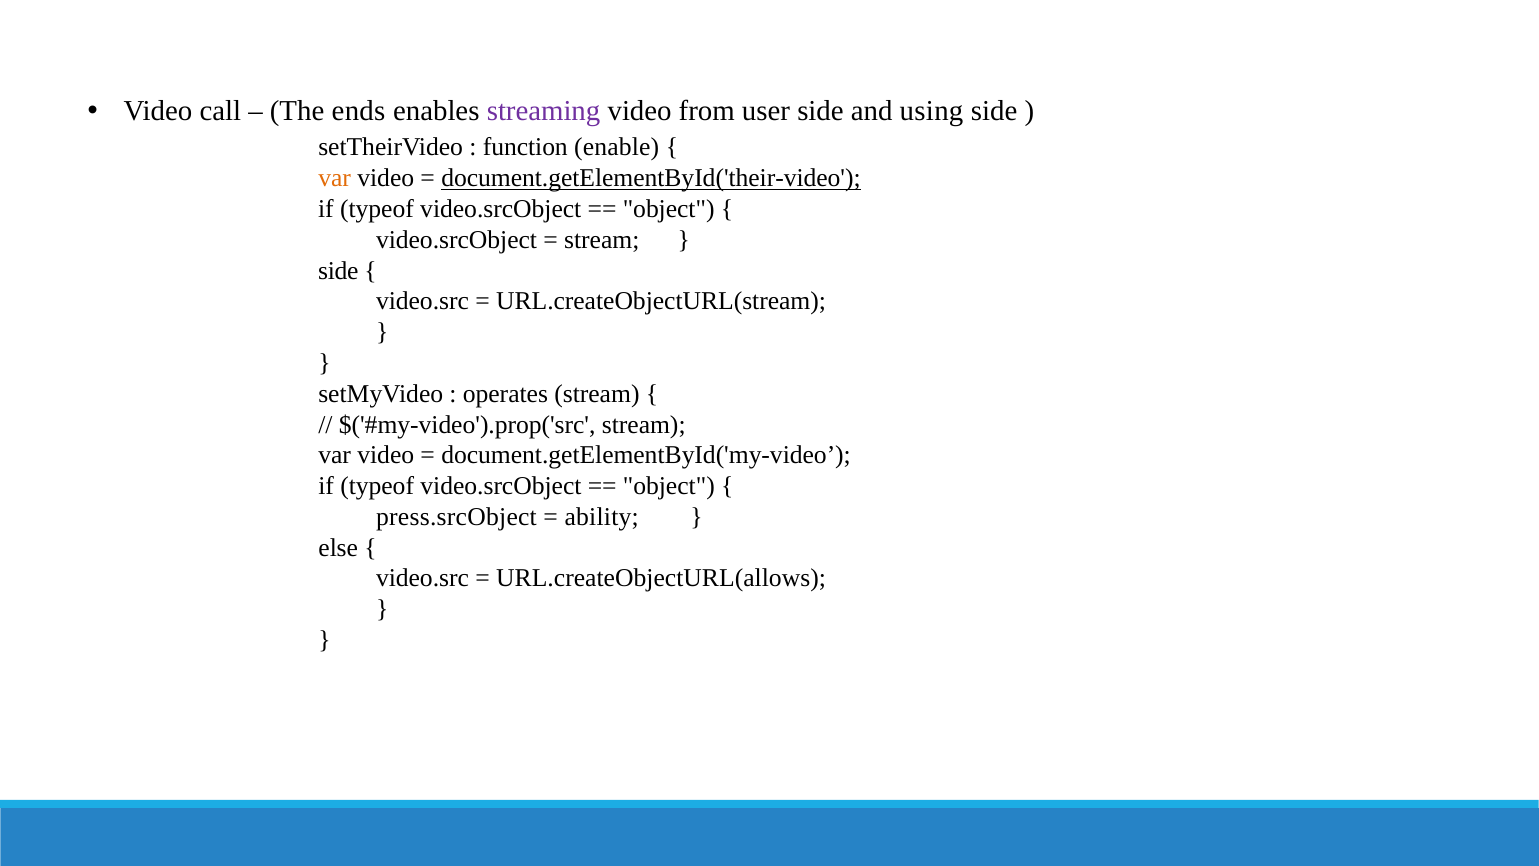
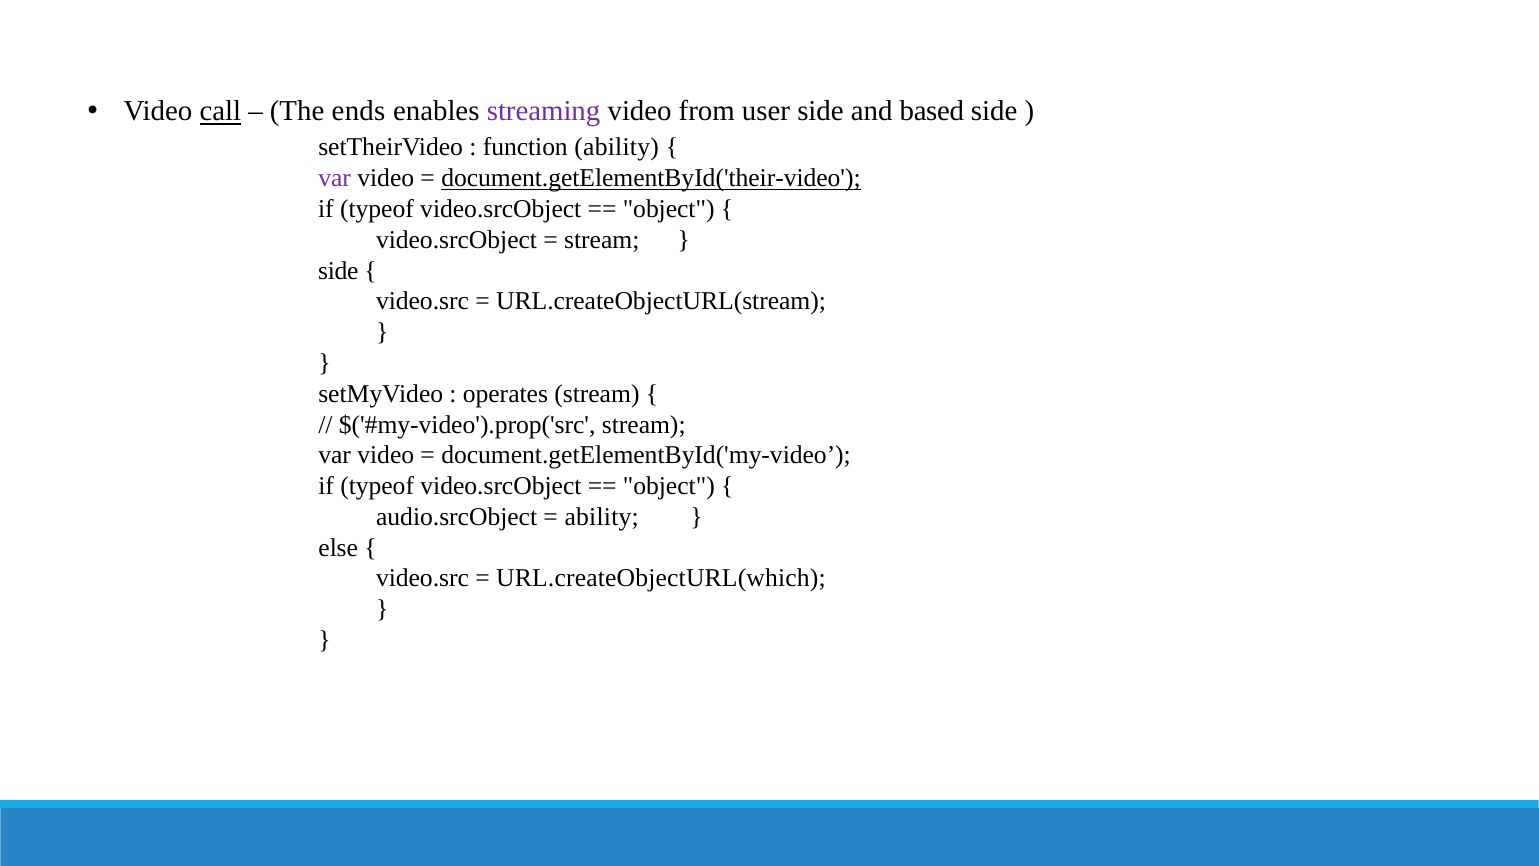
call underline: none -> present
using: using -> based
function enable: enable -> ability
var at (335, 178) colour: orange -> purple
press.srcObject: press.srcObject -> audio.srcObject
URL.createObjectURL(allows: URL.createObjectURL(allows -> URL.createObjectURL(which
